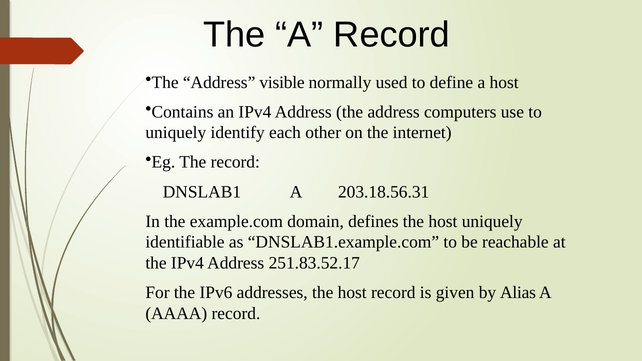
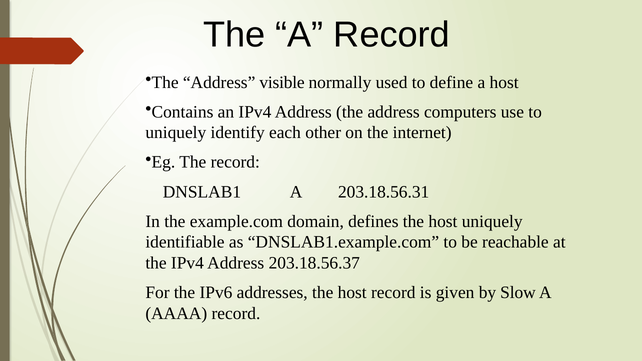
251.83.52.17: 251.83.52.17 -> 203.18.56.37
Alias: Alias -> Slow
